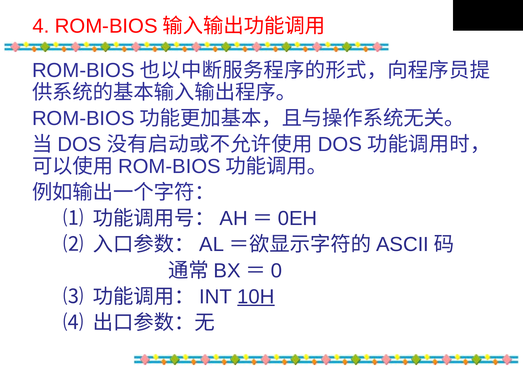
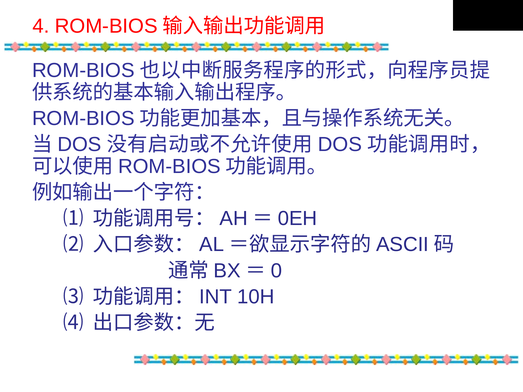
10H underline: present -> none
